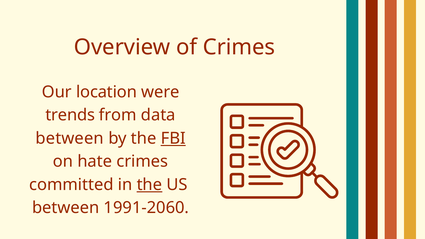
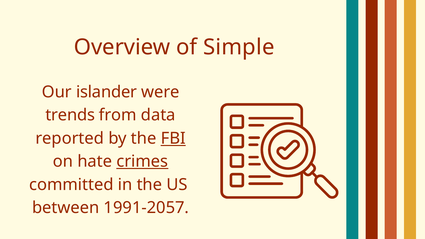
of Crimes: Crimes -> Simple
location: location -> islander
between at (70, 138): between -> reported
crimes at (142, 161) underline: none -> present
the at (149, 185) underline: present -> none
1991-2060: 1991-2060 -> 1991-2057
